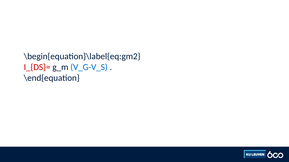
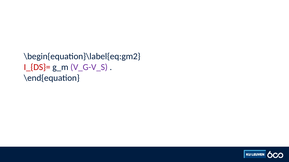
V_G-V_S colour: blue -> purple
